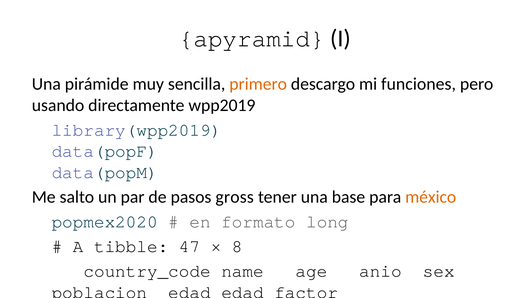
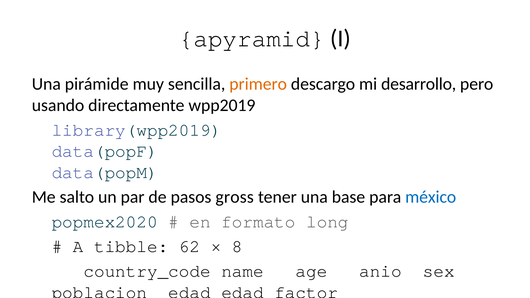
funciones: funciones -> desarrollo
méxico colour: orange -> blue
47: 47 -> 62
